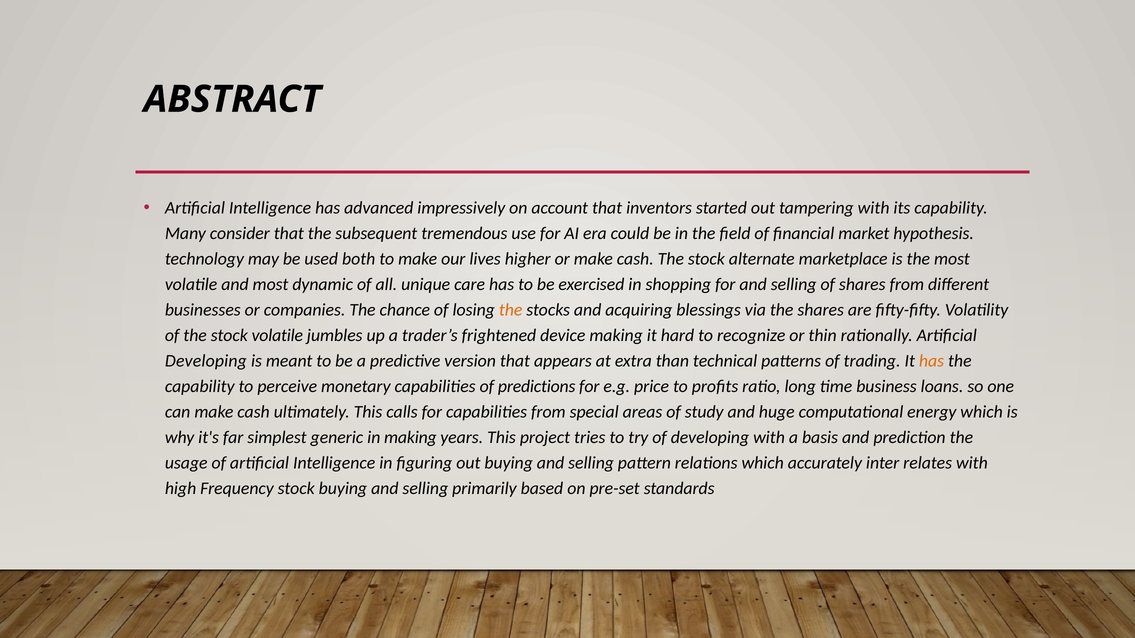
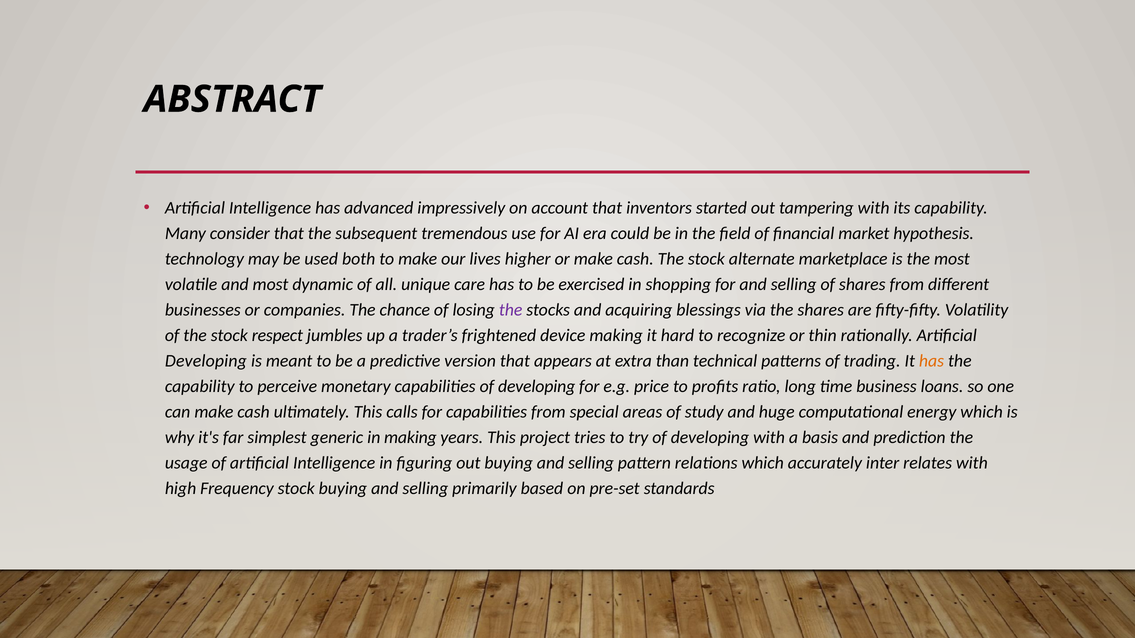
the at (511, 310) colour: orange -> purple
stock volatile: volatile -> respect
capabilities of predictions: predictions -> developing
